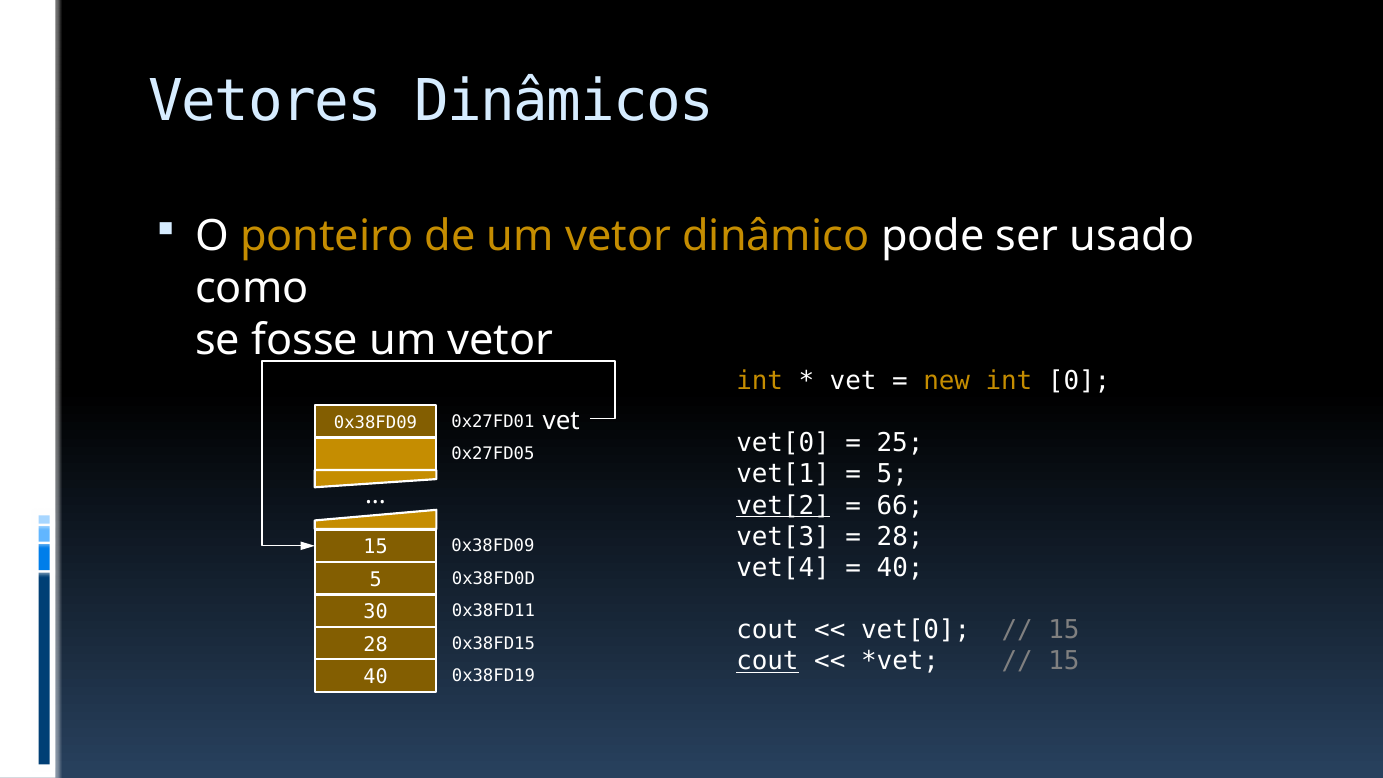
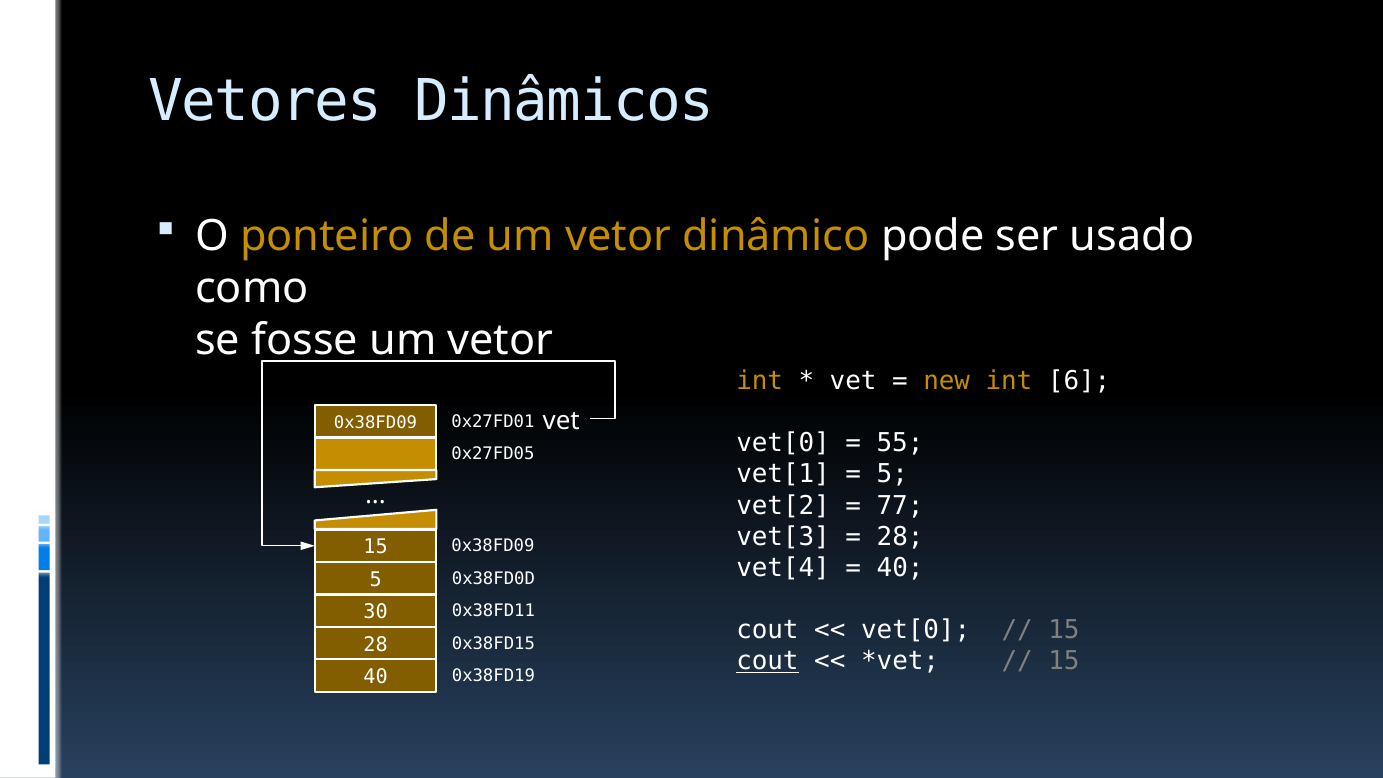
0: 0 -> 6
25: 25 -> 55
vet[2 underline: present -> none
66: 66 -> 77
